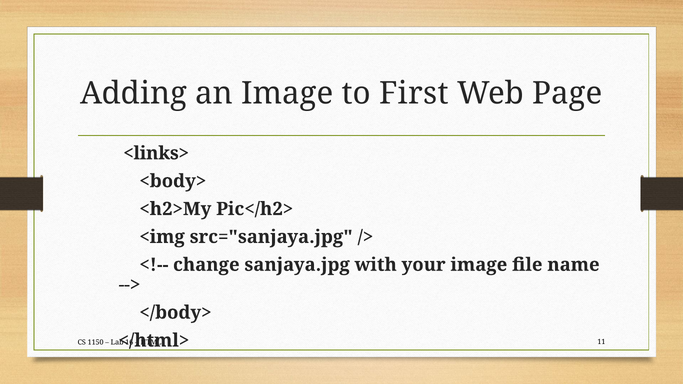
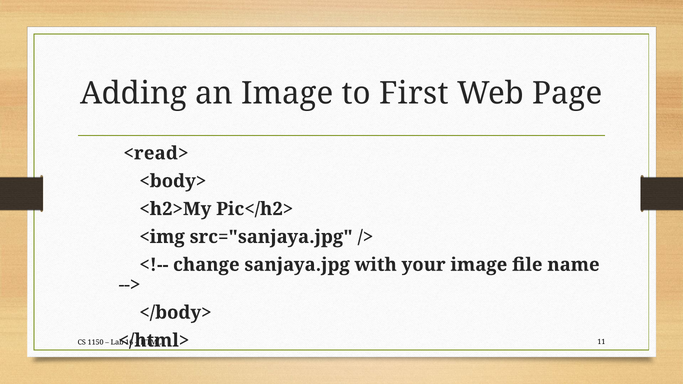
<links>: <links> -> <read>
